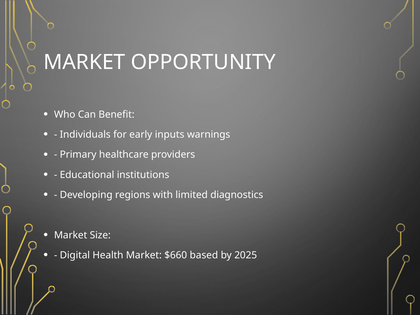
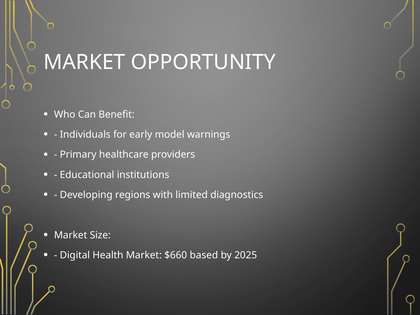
inputs: inputs -> model
